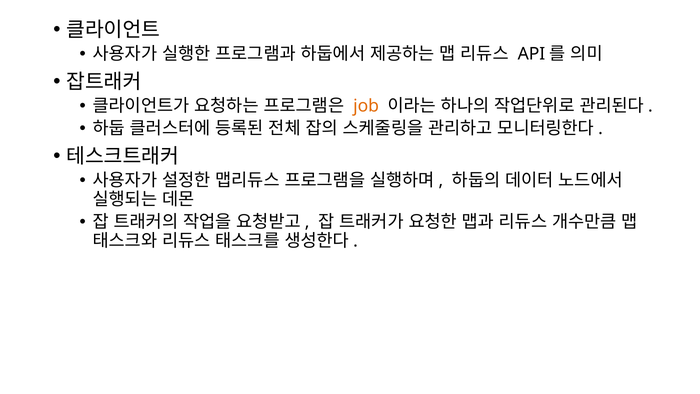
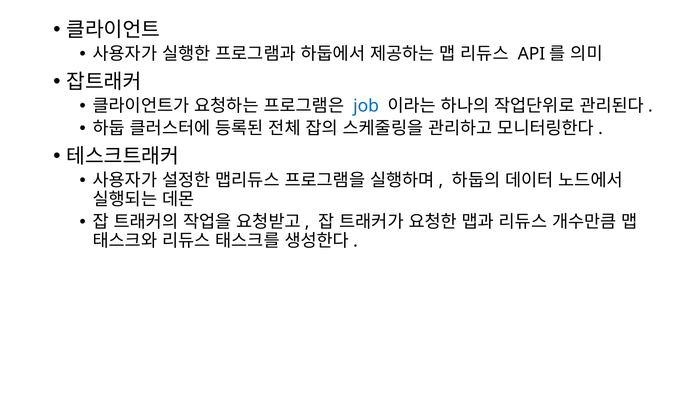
job colour: orange -> blue
